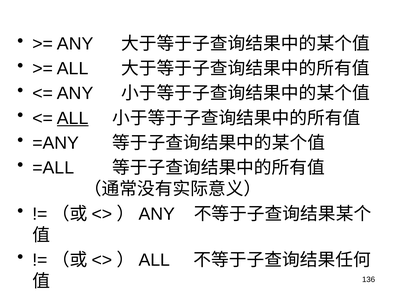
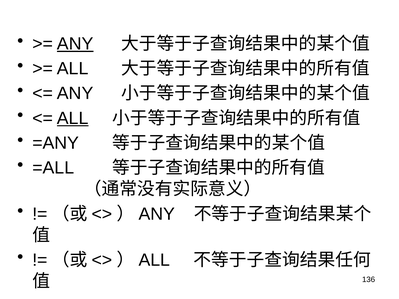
ANY at (75, 44) underline: none -> present
